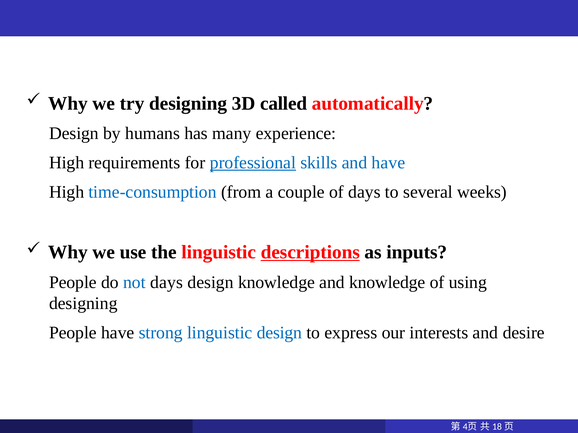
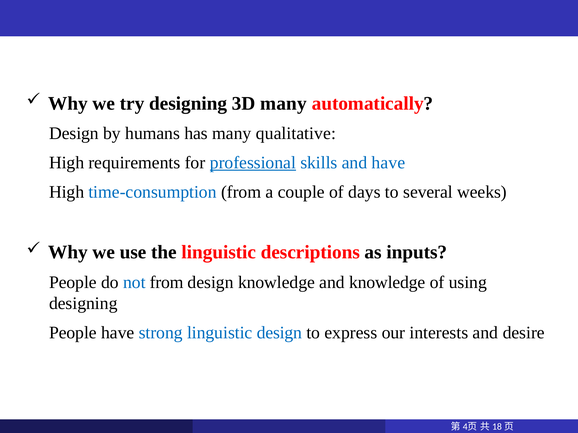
3D called: called -> many
experience: experience -> qualitative
descriptions underline: present -> none
not days: days -> from
